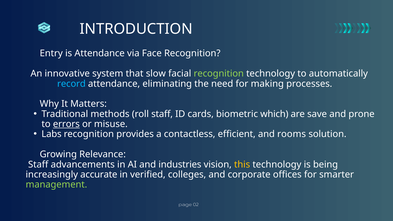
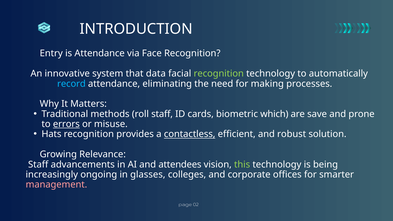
slow: slow -> data
Labs: Labs -> Hats
contactless underline: none -> present
rooms: rooms -> robust
industries: industries -> attendees
this colour: yellow -> light green
accurate: accurate -> ongoing
verified: verified -> glasses
management colour: light green -> pink
